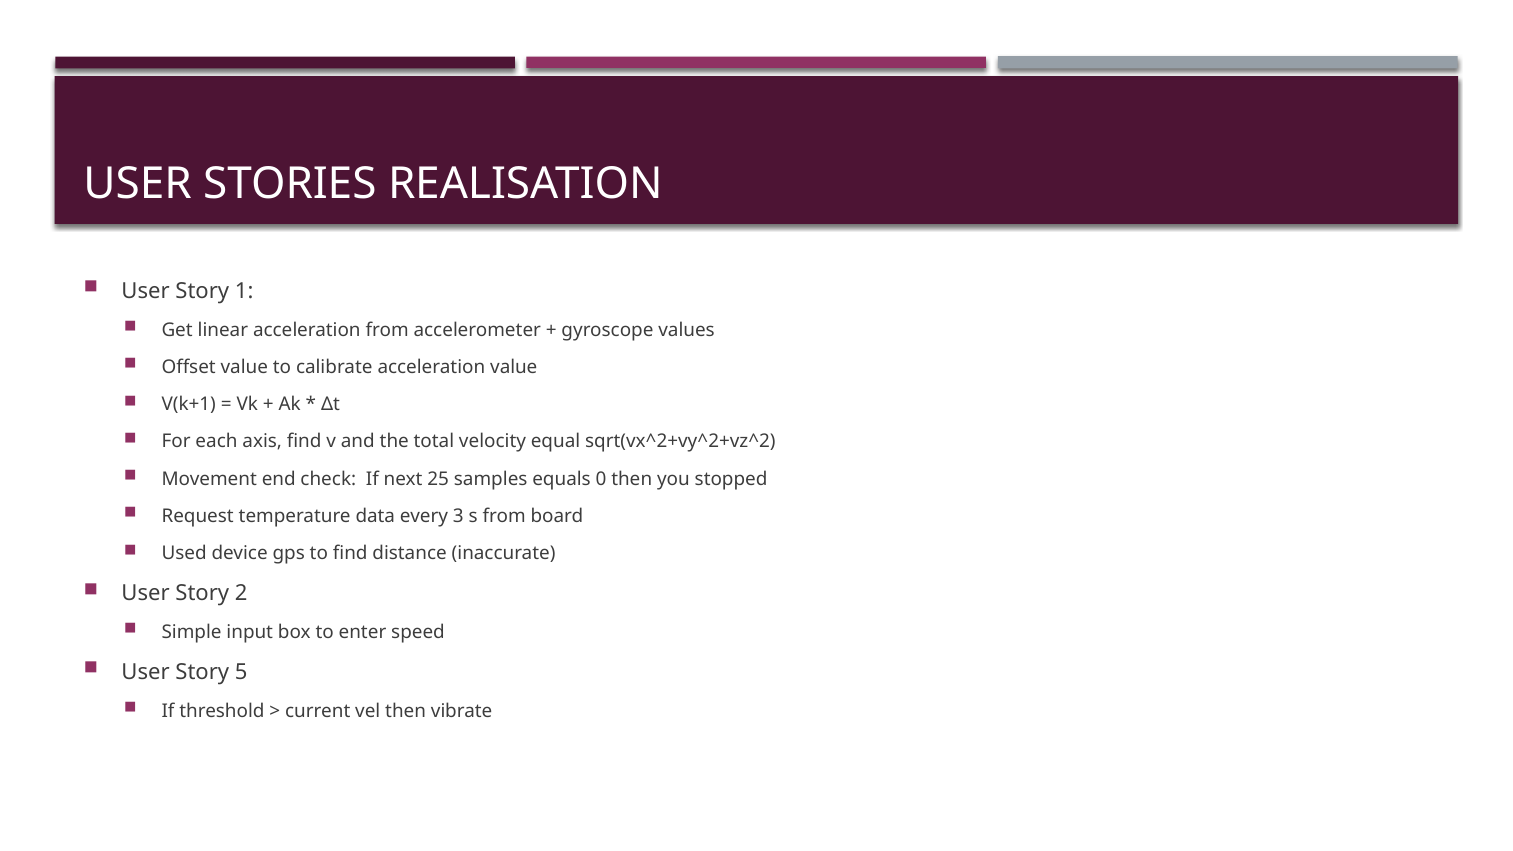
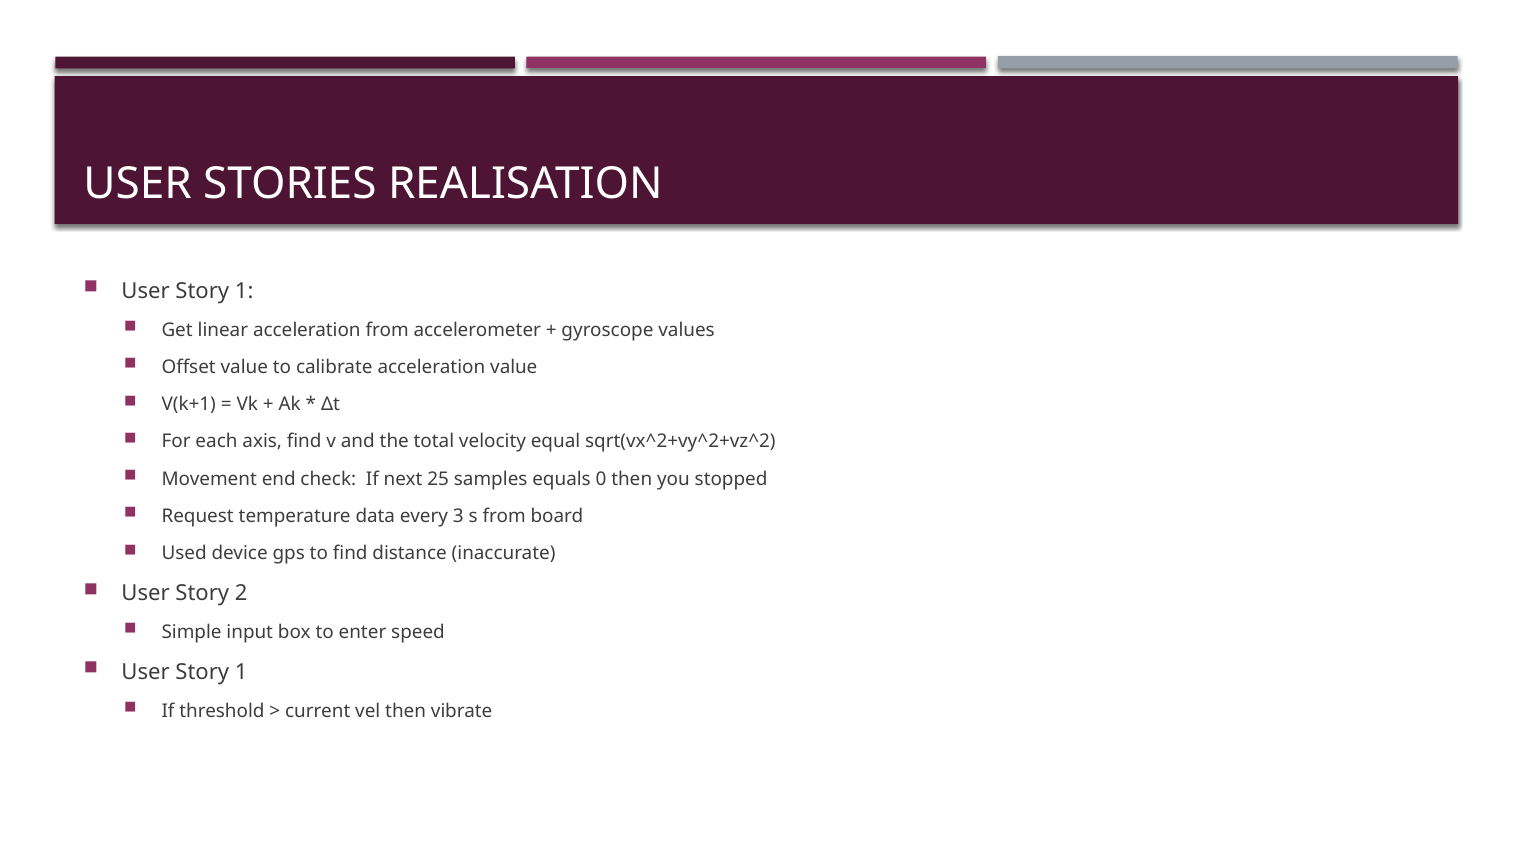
5 at (241, 672): 5 -> 1
